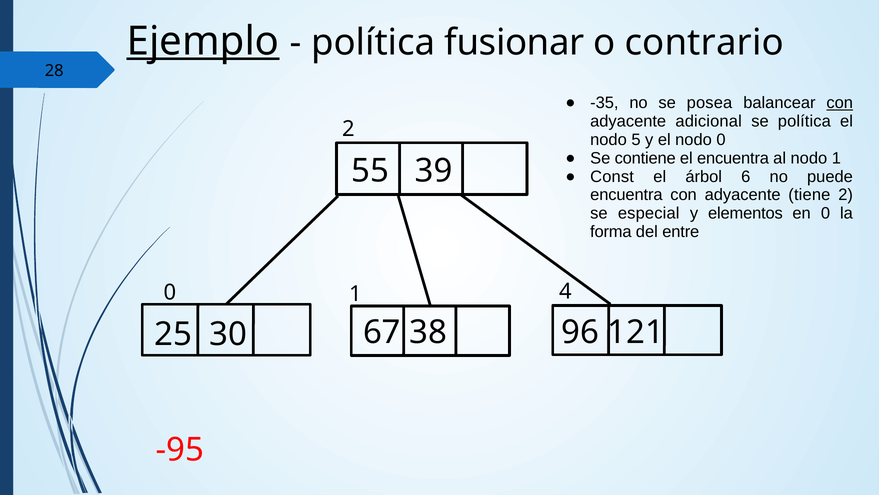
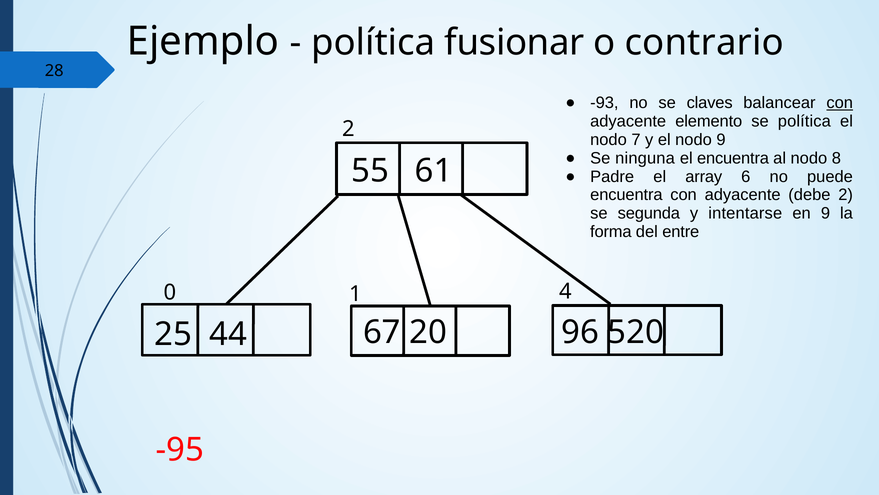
Ejemplo underline: present -> none
-35: -35 -> -93
posea: posea -> claves
adicional: adicional -> elemento
5: 5 -> 7
nodo 0: 0 -> 9
contiene: contiene -> ninguna
nodo 1: 1 -> 8
39: 39 -> 61
Const: Const -> Padre
árbol: árbol -> array
tiene: tiene -> debe
especial: especial -> segunda
elementos: elementos -> intentarse
en 0: 0 -> 9
121: 121 -> 520
38: 38 -> 20
30: 30 -> 44
